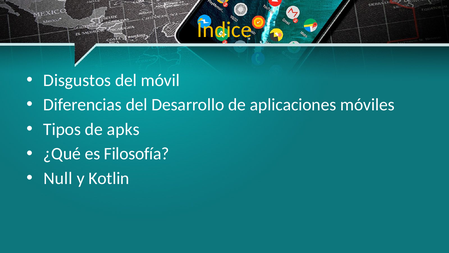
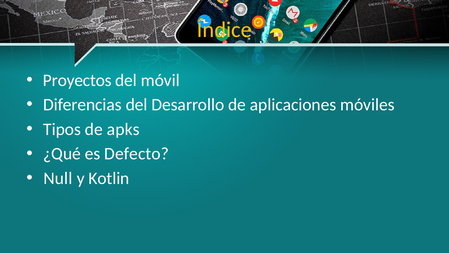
Disgustos: Disgustos -> Proyectos
Filosofía: Filosofía -> Defecto
